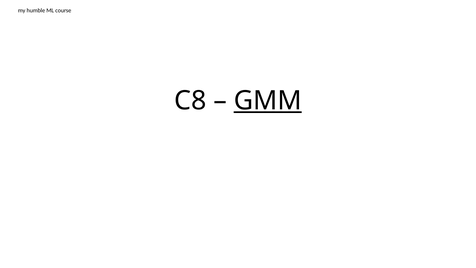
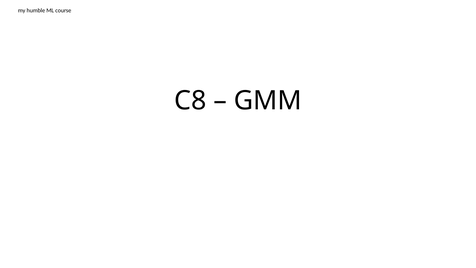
GMM underline: present -> none
